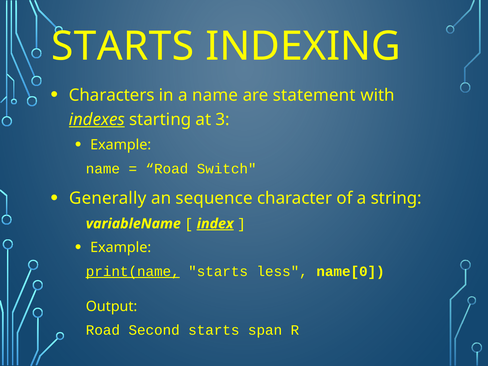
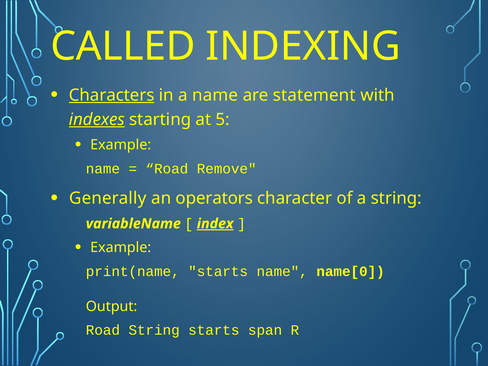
STARTS at (123, 47): STARTS -> CALLED
Characters underline: none -> present
3: 3 -> 5
Switch: Switch -> Remove
sequence: sequence -> operators
print(name underline: present -> none
starts less: less -> name
Road Second: Second -> String
